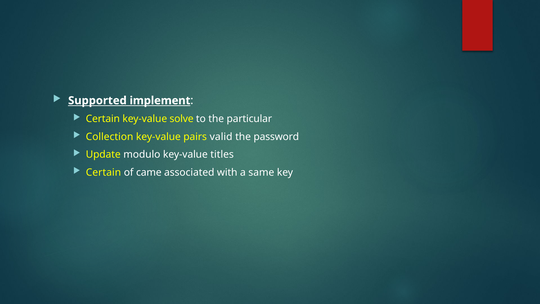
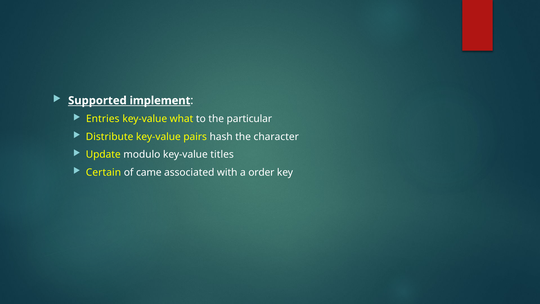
Certain at (103, 119): Certain -> Entries
solve: solve -> what
Collection: Collection -> Distribute
valid: valid -> hash
password: password -> character
same: same -> order
